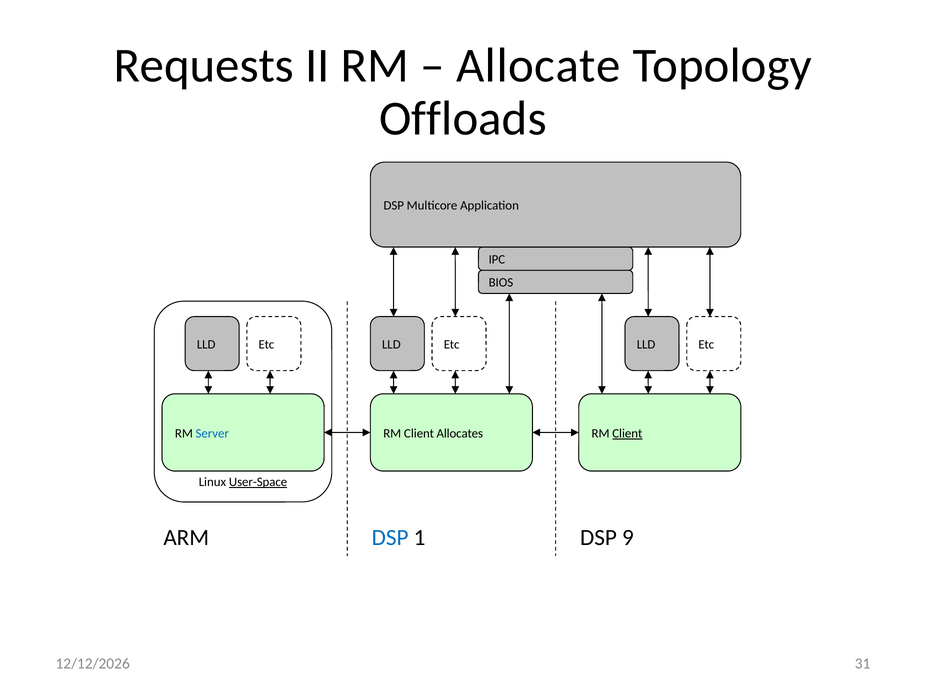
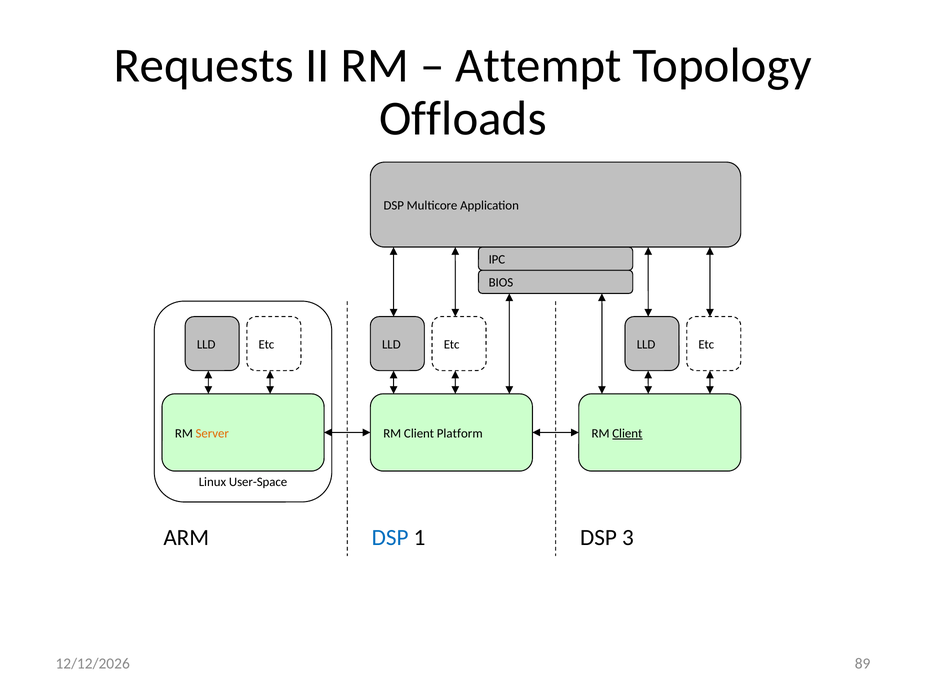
Allocate: Allocate -> Attempt
Server colour: blue -> orange
Allocates: Allocates -> Platform
User-Space underline: present -> none
9: 9 -> 3
31: 31 -> 89
